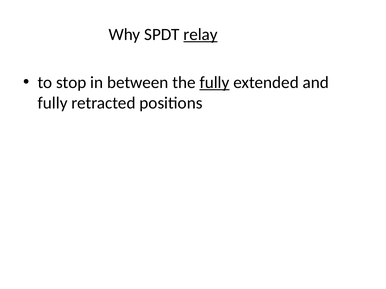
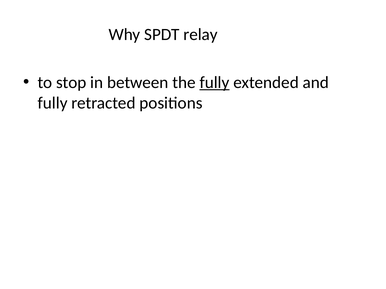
relay underline: present -> none
